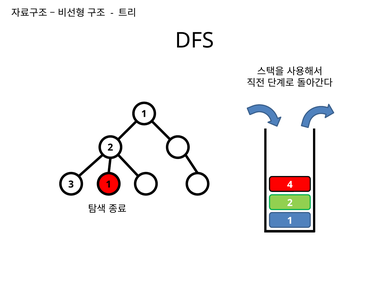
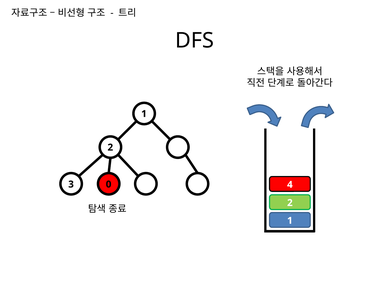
3 1: 1 -> 0
